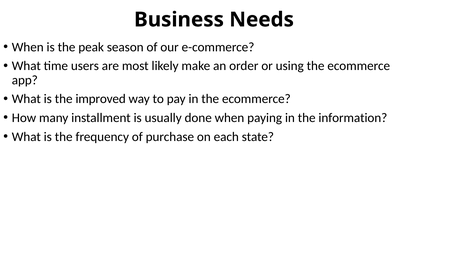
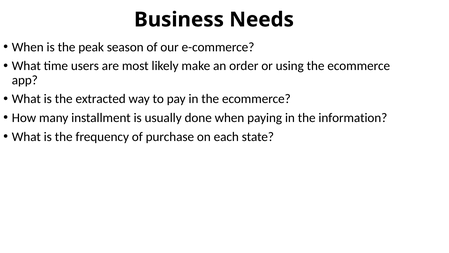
improved: improved -> extracted
